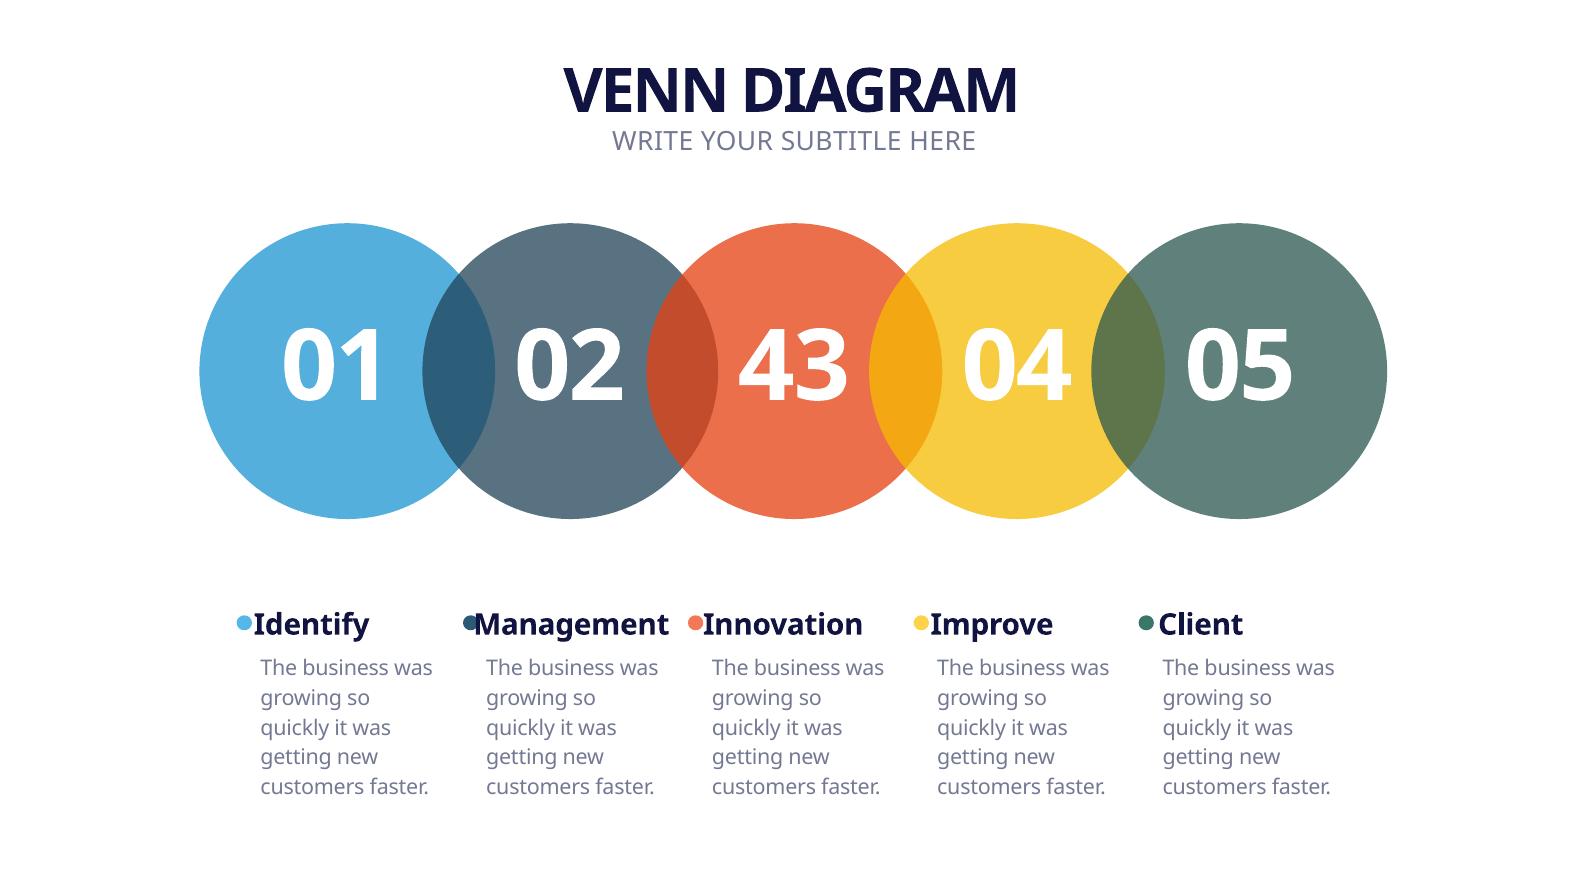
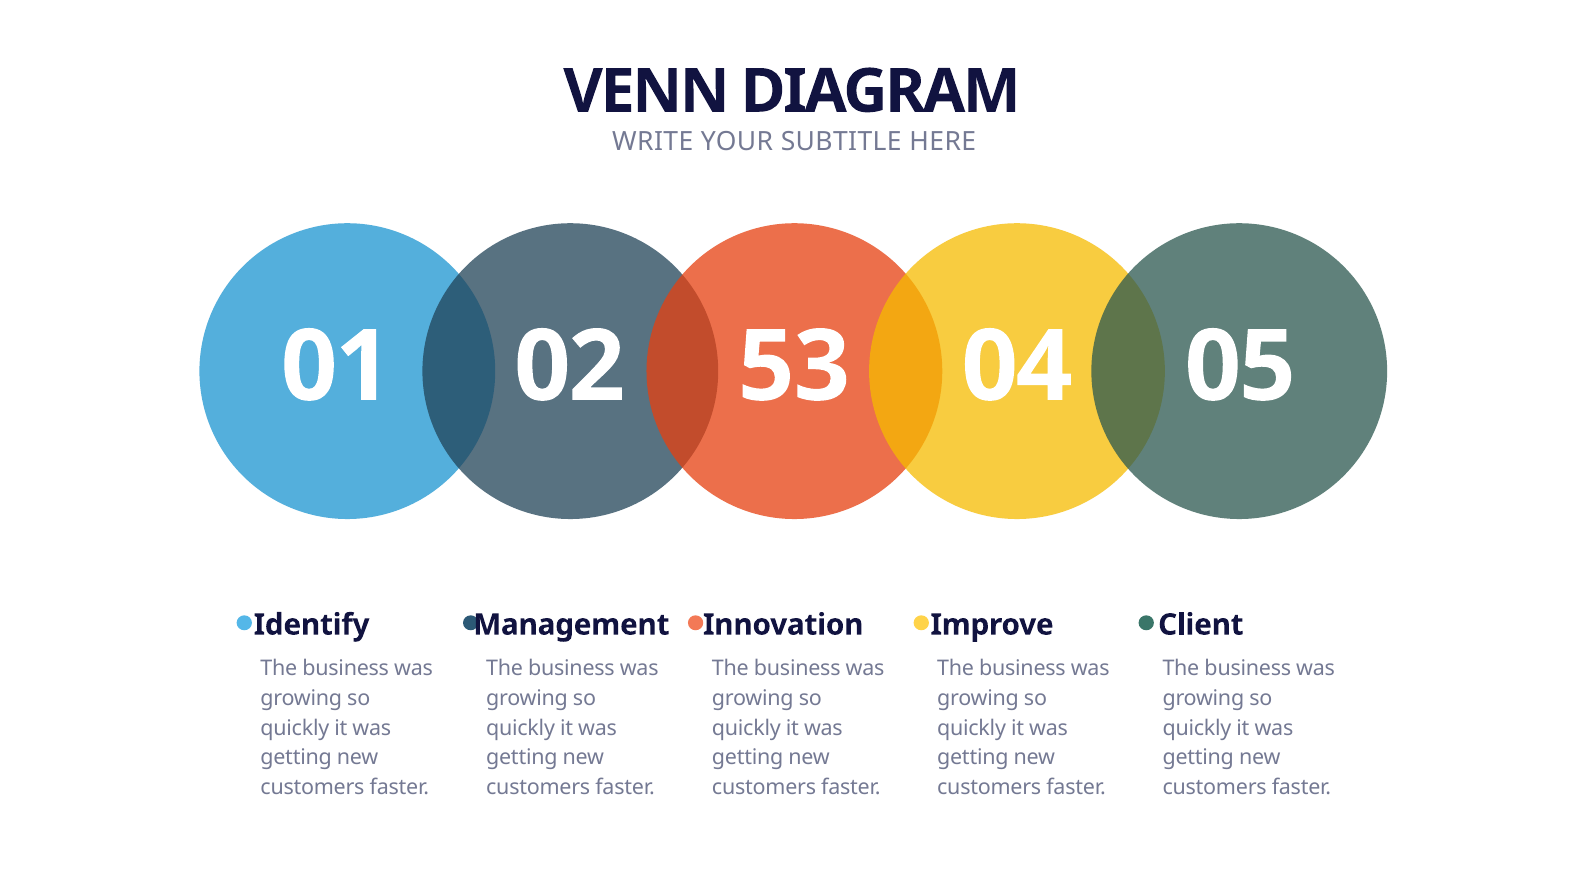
43: 43 -> 53
